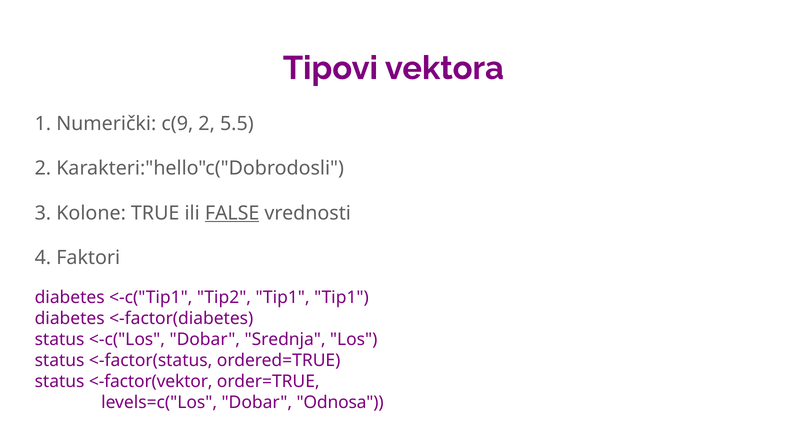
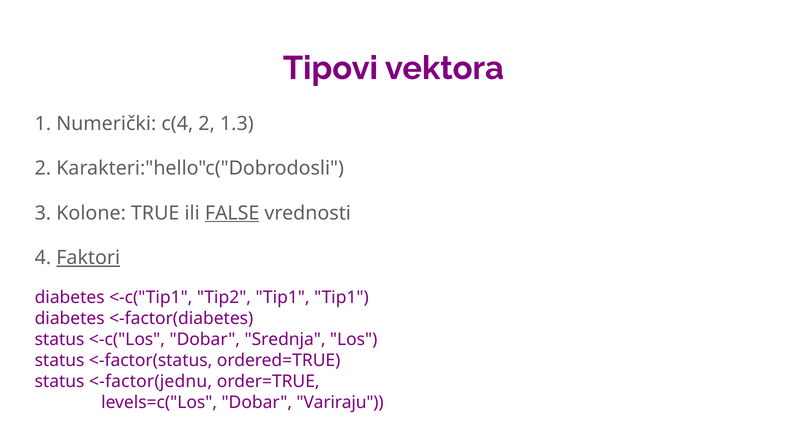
c(9: c(9 -> c(4
5.5: 5.5 -> 1.3
Faktori underline: none -> present
<-factor(vektor: <-factor(vektor -> <-factor(jednu
Odnosa: Odnosa -> Variraju
